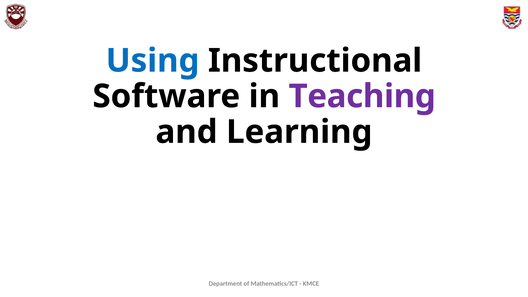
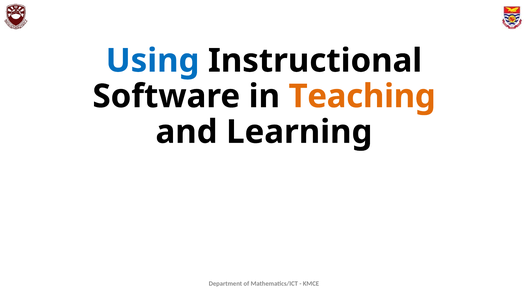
Teaching colour: purple -> orange
